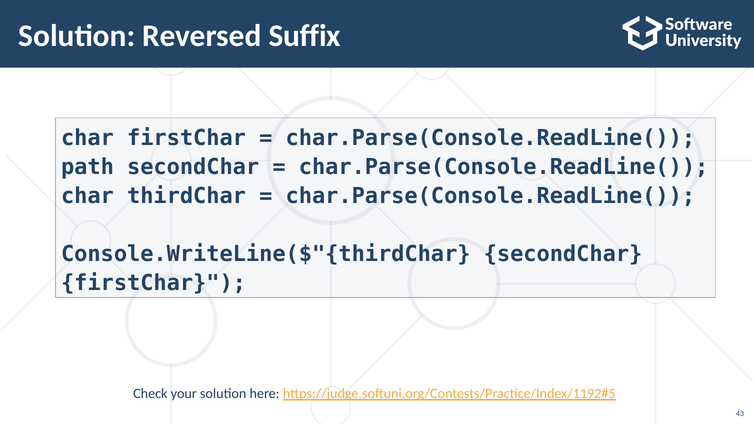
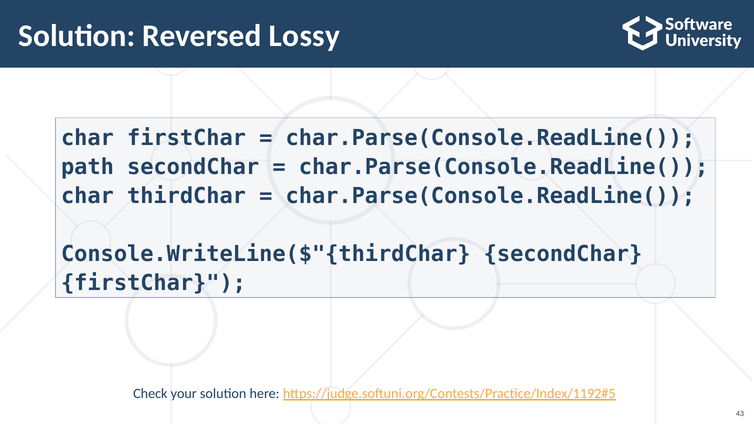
Suffix: Suffix -> Lossy
